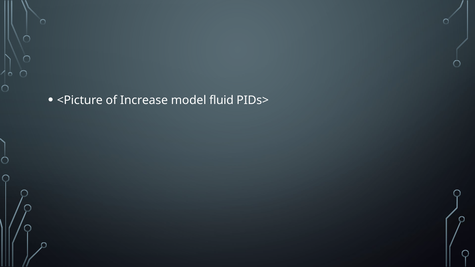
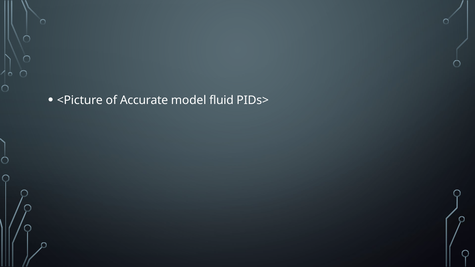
Increase: Increase -> Accurate
